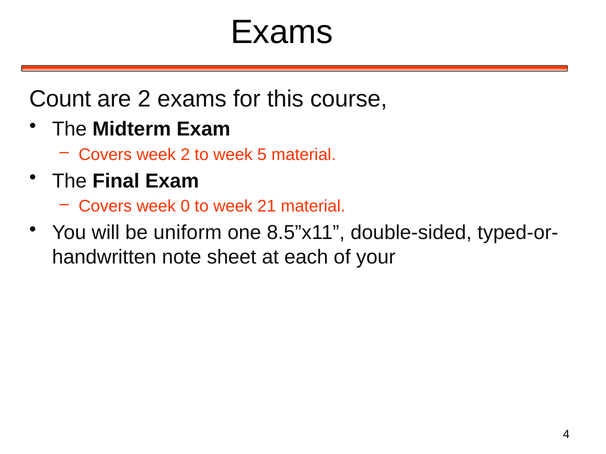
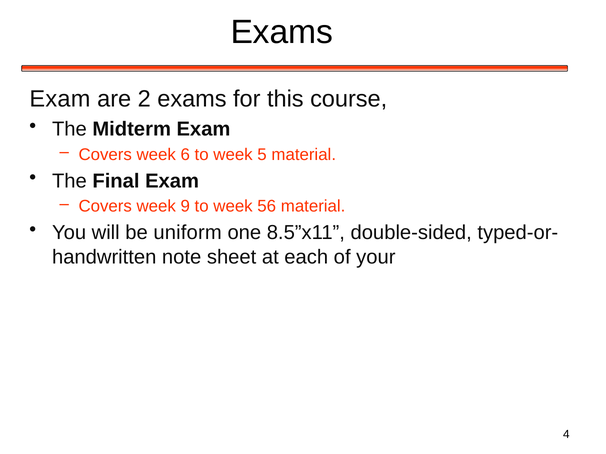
Count at (60, 99): Count -> Exam
week 2: 2 -> 6
0: 0 -> 9
21: 21 -> 56
